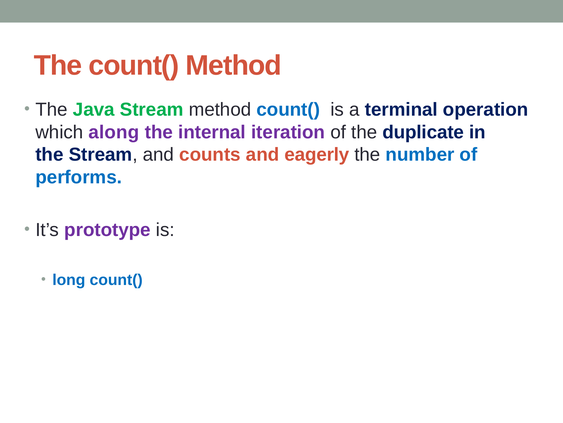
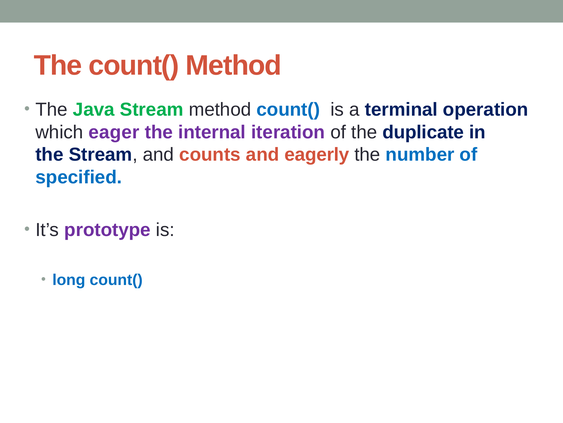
along: along -> eager
performs: performs -> specified
